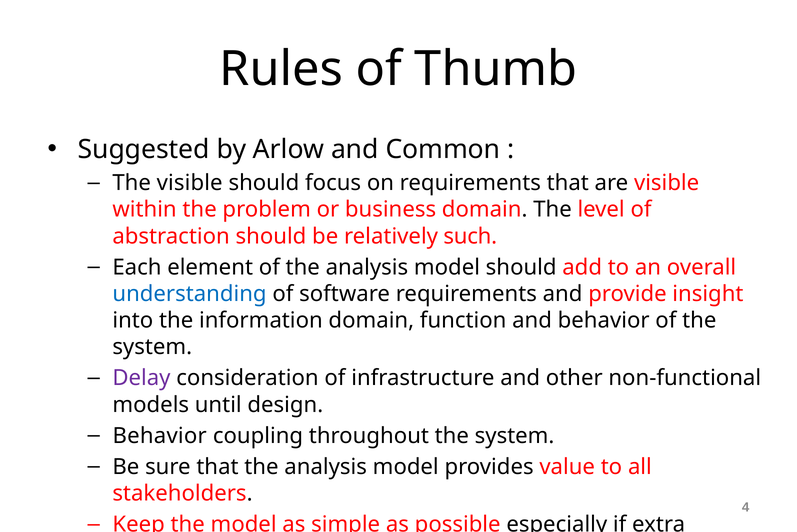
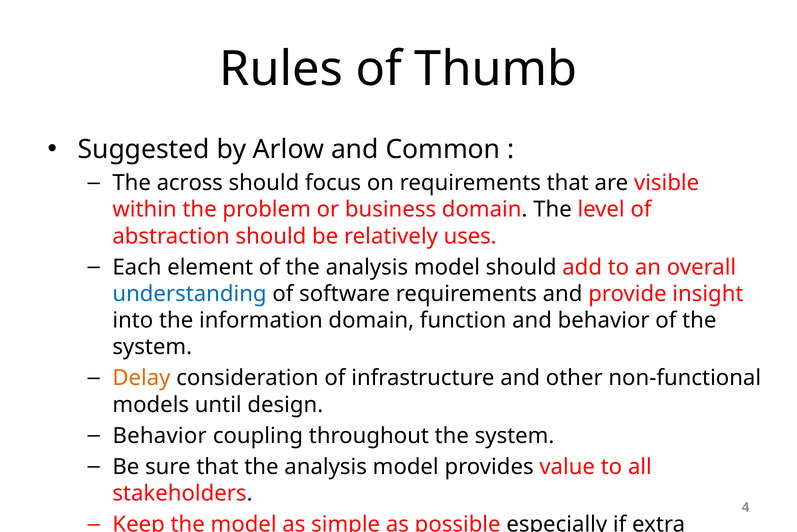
The visible: visible -> across
such: such -> uses
Delay colour: purple -> orange
